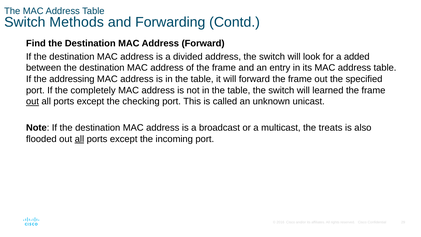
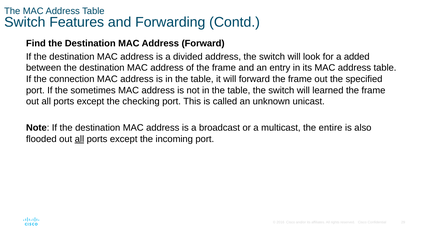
Methods: Methods -> Features
addressing: addressing -> connection
completely: completely -> sometimes
out at (33, 102) underline: present -> none
treats: treats -> entire
